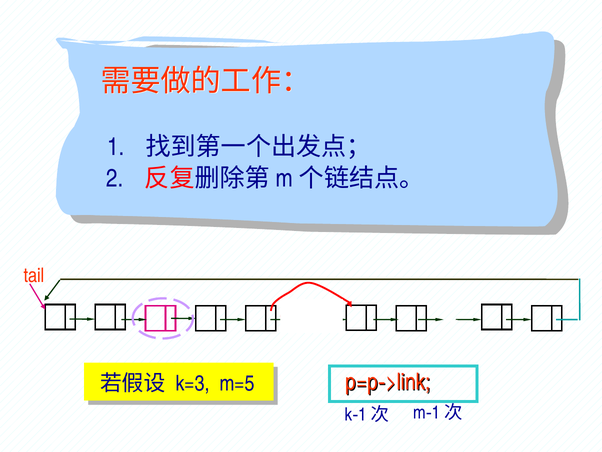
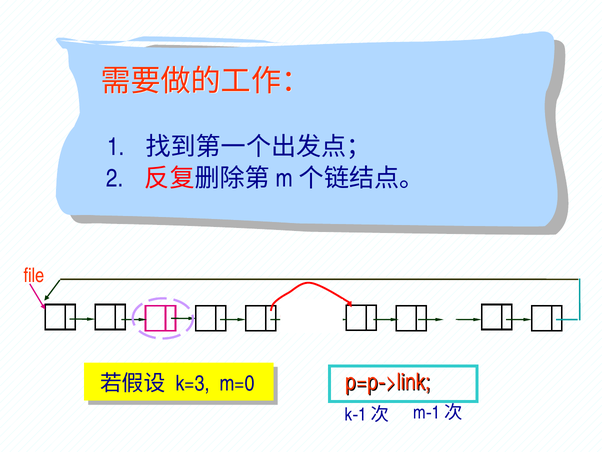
tail: tail -> file
m=5: m=5 -> m=0
